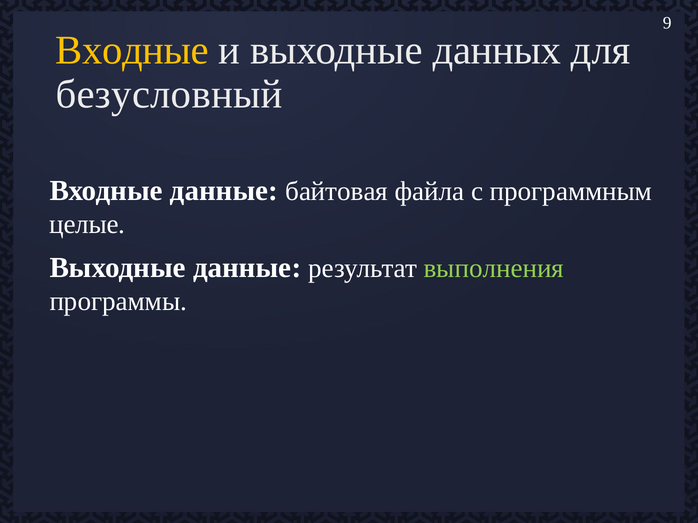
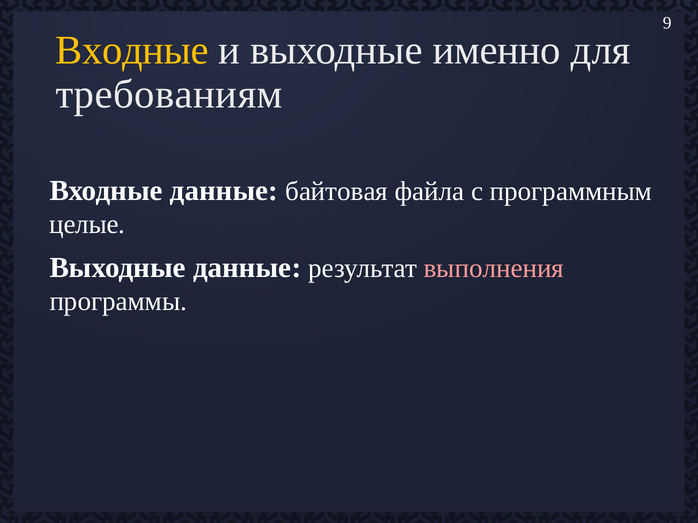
данных: данных -> именно
безусловный: безусловный -> требованиям
выполнения colour: light green -> pink
